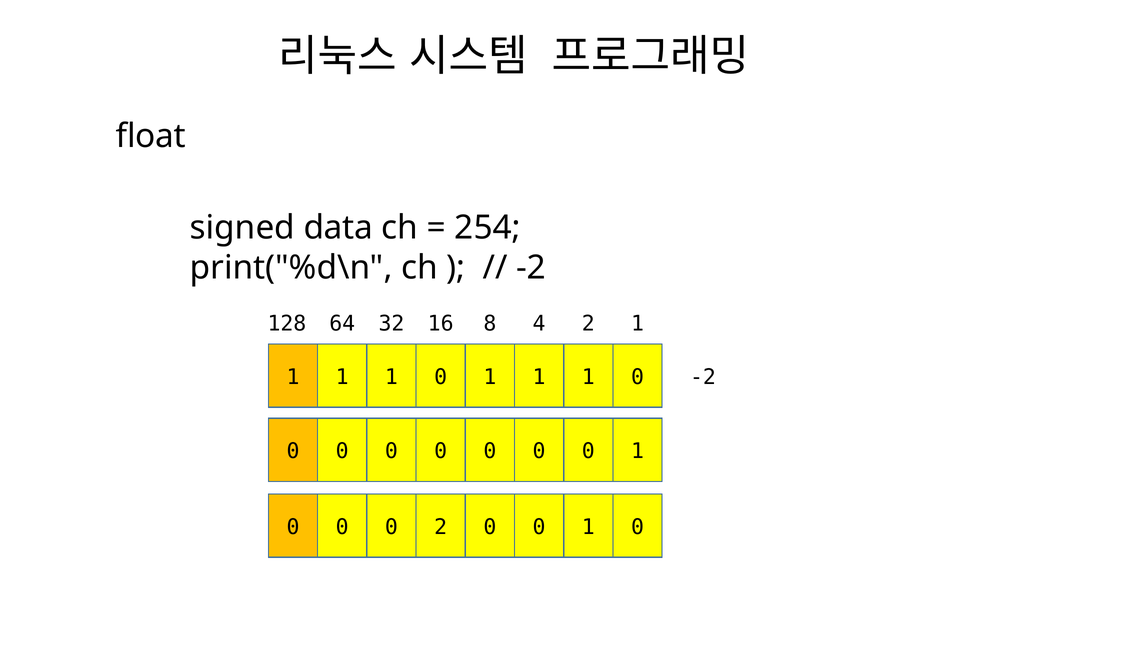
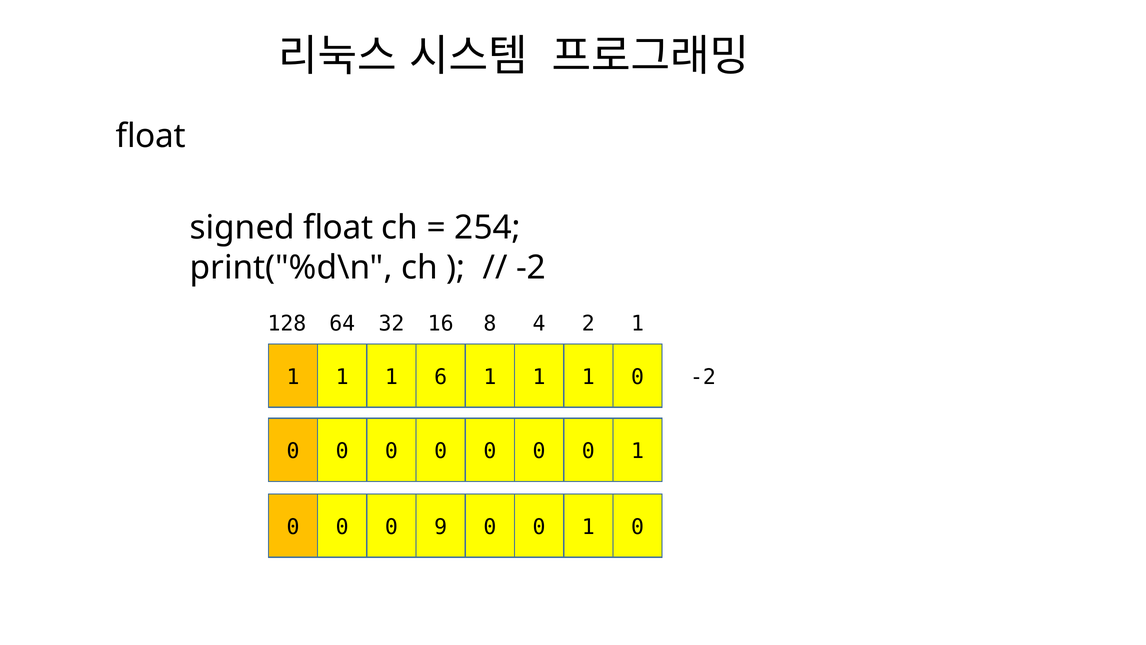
signed data: data -> float
0 at (441, 377): 0 -> 6
0 2: 2 -> 9
